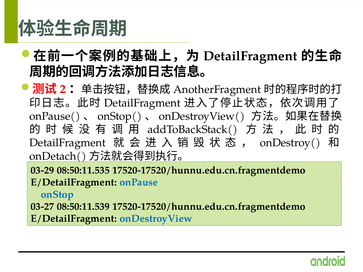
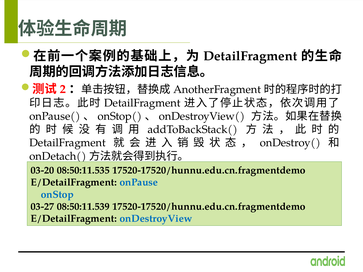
03-29: 03-29 -> 03-20
